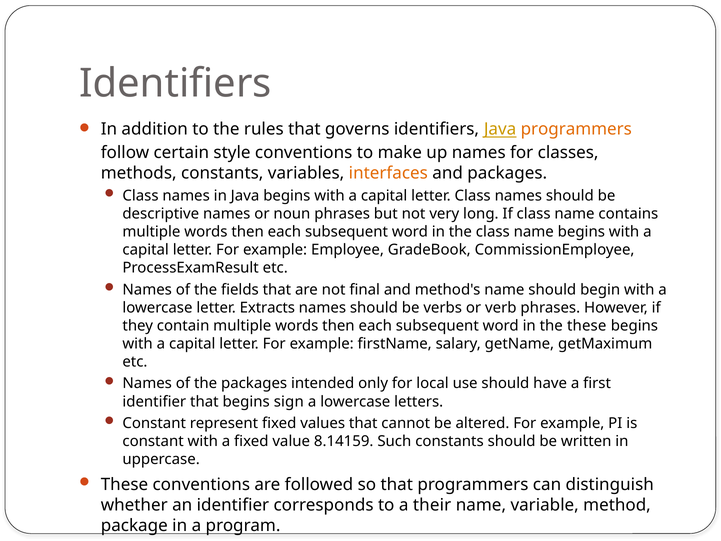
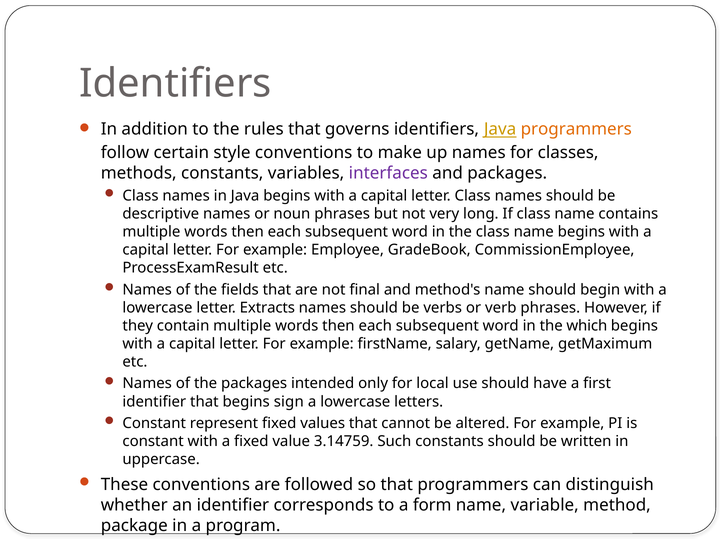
interfaces colour: orange -> purple
the these: these -> which
8.14159: 8.14159 -> 3.14759
their: their -> form
